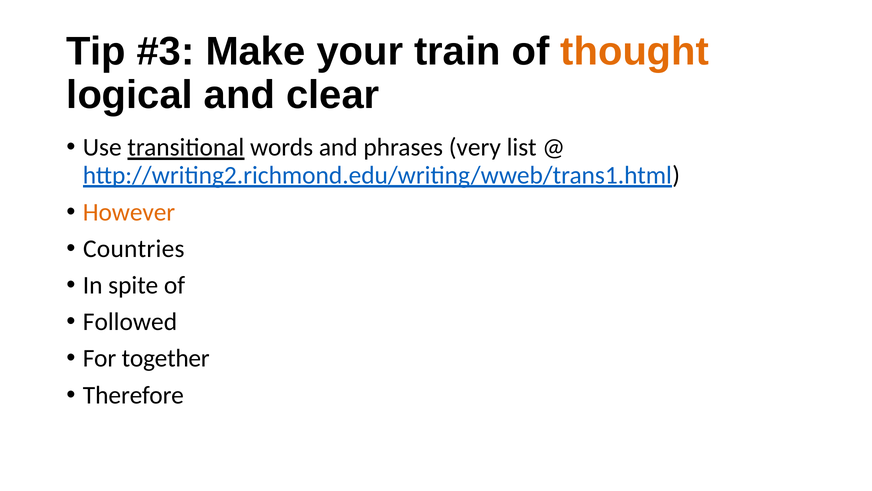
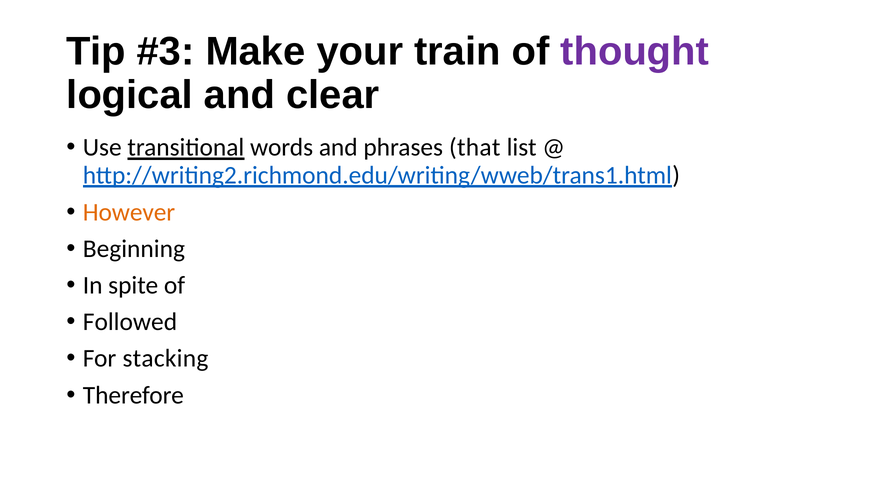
thought colour: orange -> purple
very: very -> that
Countries: Countries -> Beginning
together: together -> stacking
